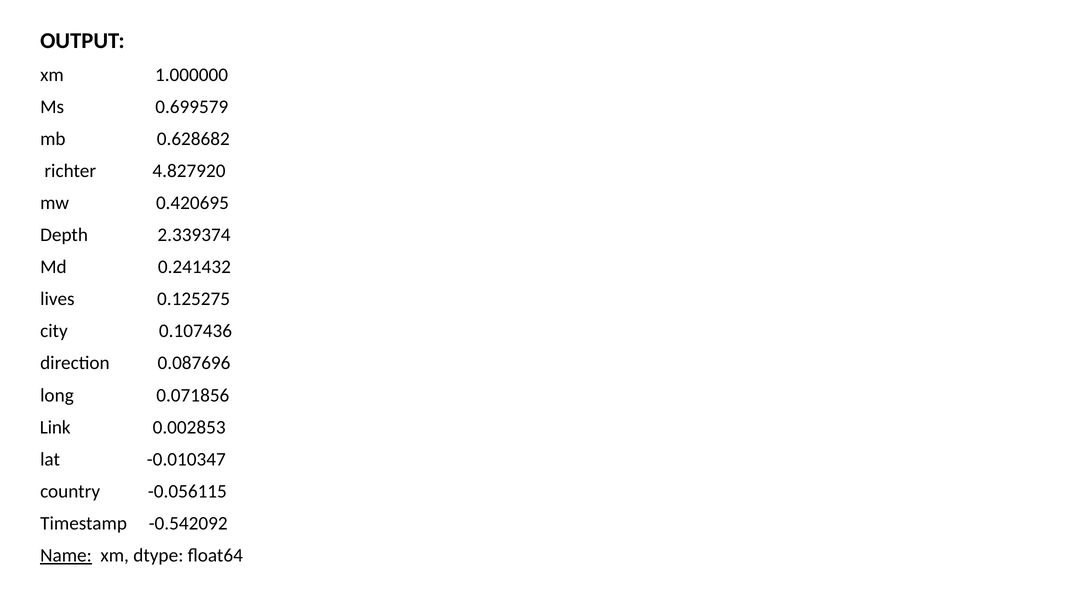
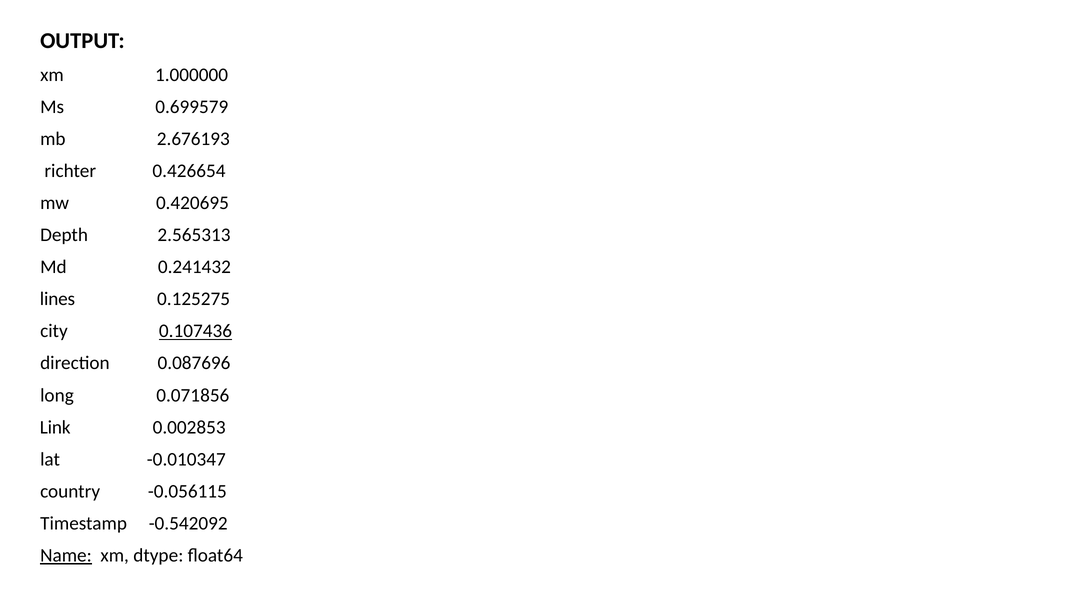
0.628682: 0.628682 -> 2.676193
4.827920: 4.827920 -> 0.426654
2.339374: 2.339374 -> 2.565313
lives: lives -> lines
0.107436 underline: none -> present
